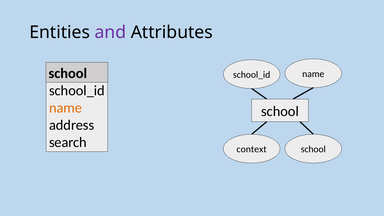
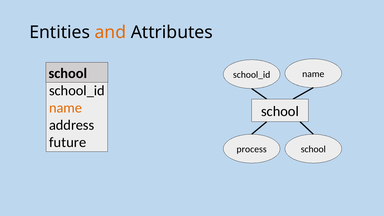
and colour: purple -> orange
search: search -> future
context: context -> process
